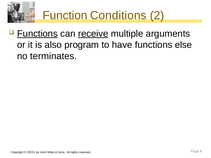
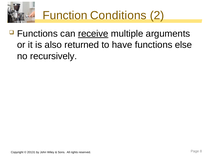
Functions at (37, 34) underline: present -> none
program: program -> returned
terminates: terminates -> recursively
